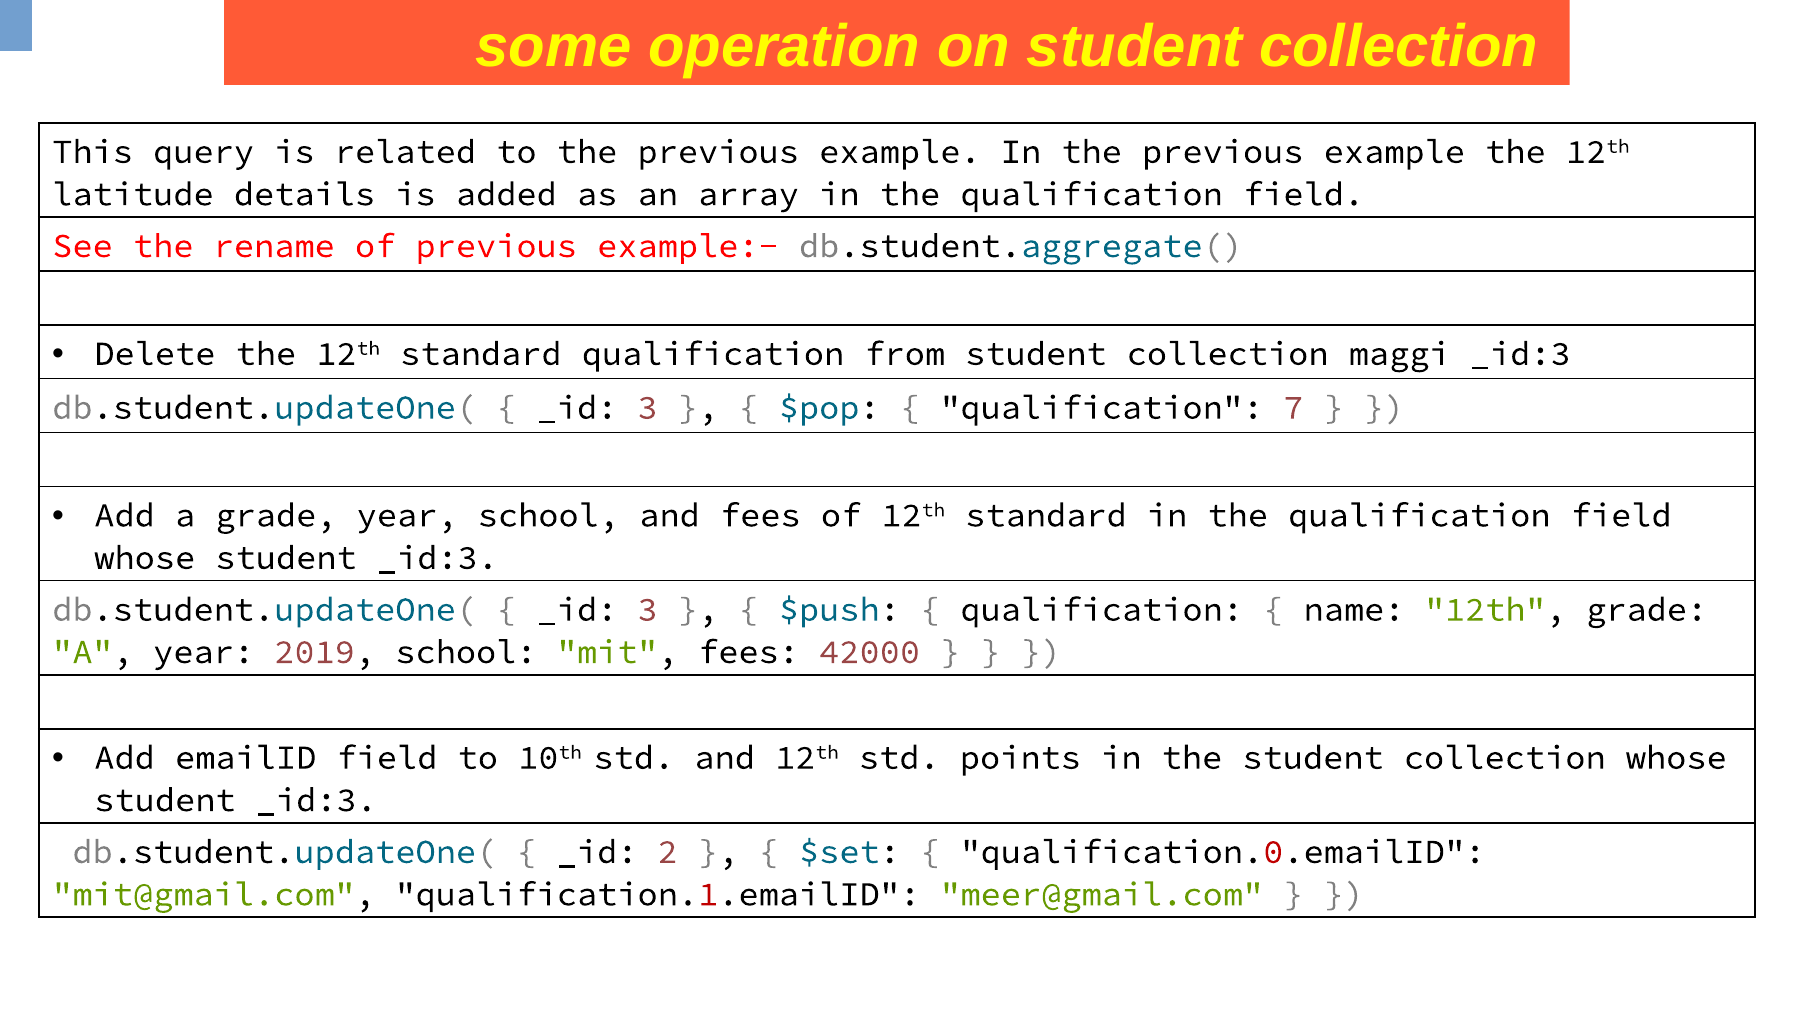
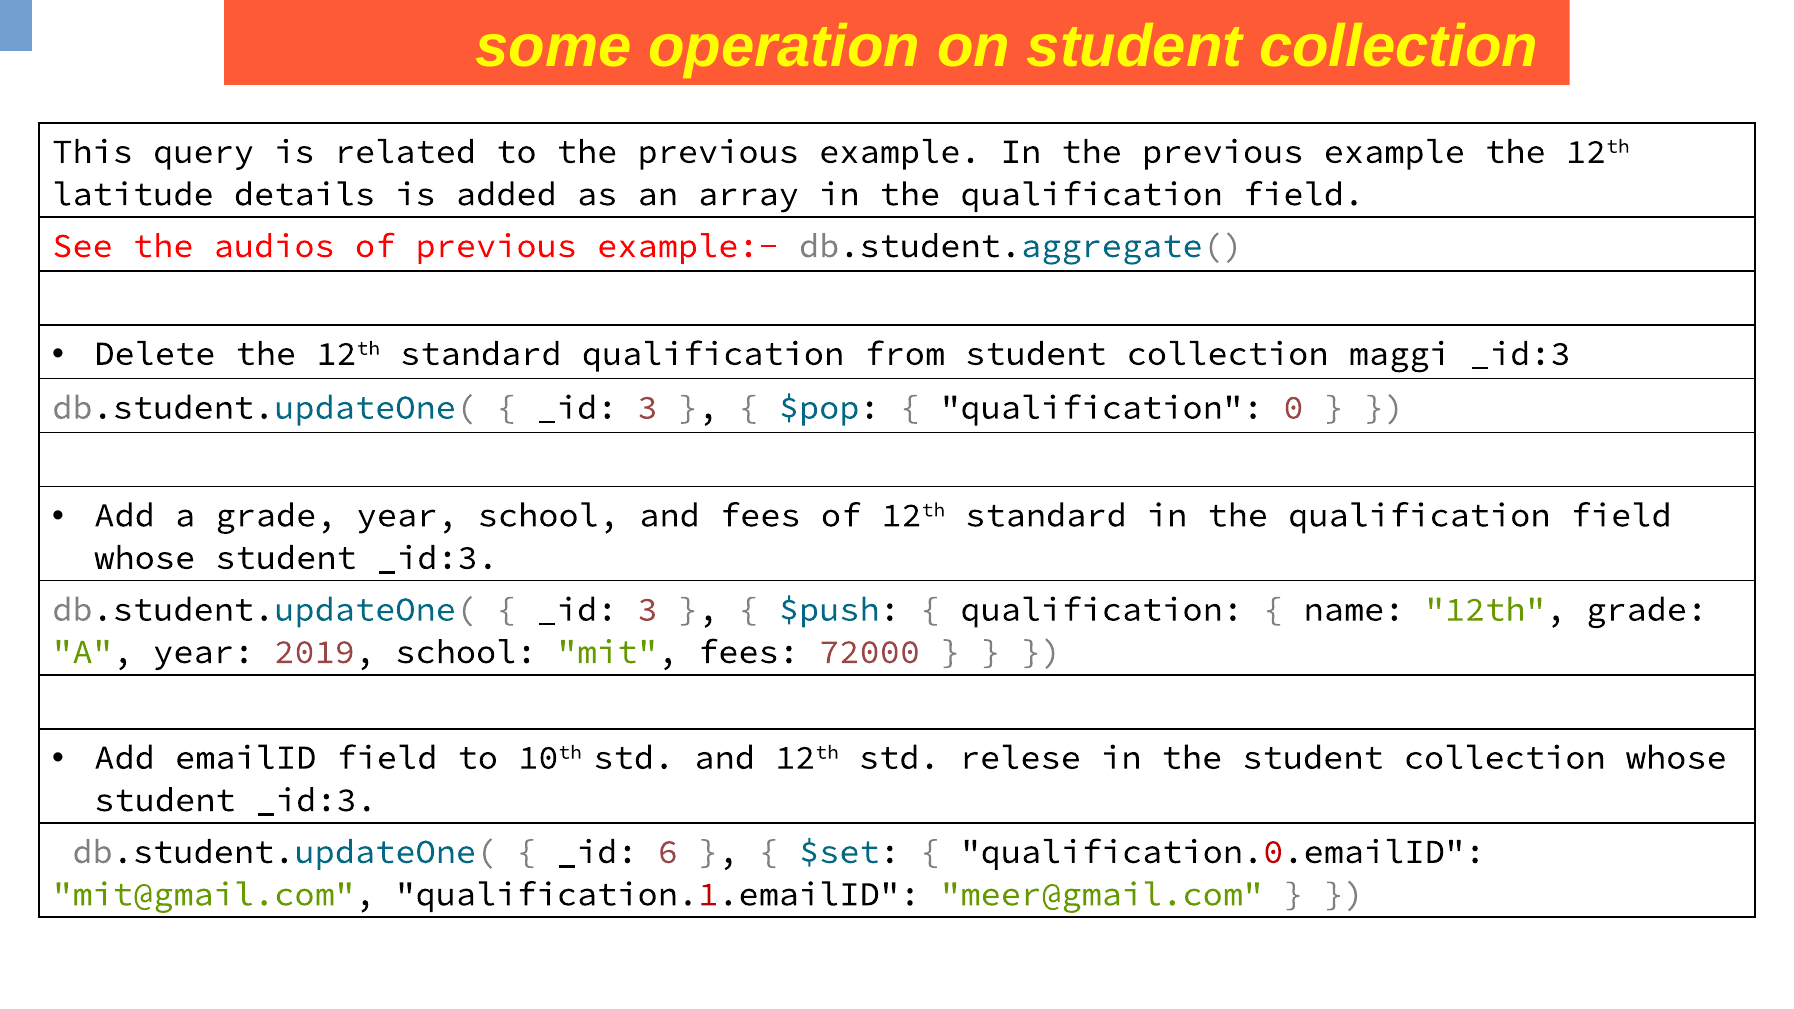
rename: rename -> audios
7: 7 -> 0
42000: 42000 -> 72000
points: points -> relese
2: 2 -> 6
